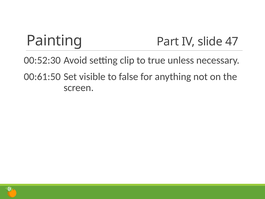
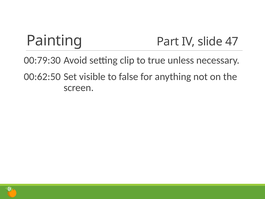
00:52:30: 00:52:30 -> 00:79:30
00:61:50: 00:61:50 -> 00:62:50
